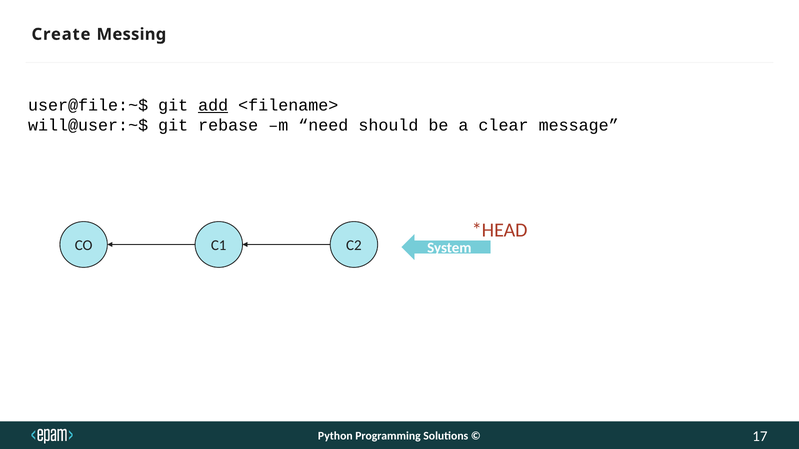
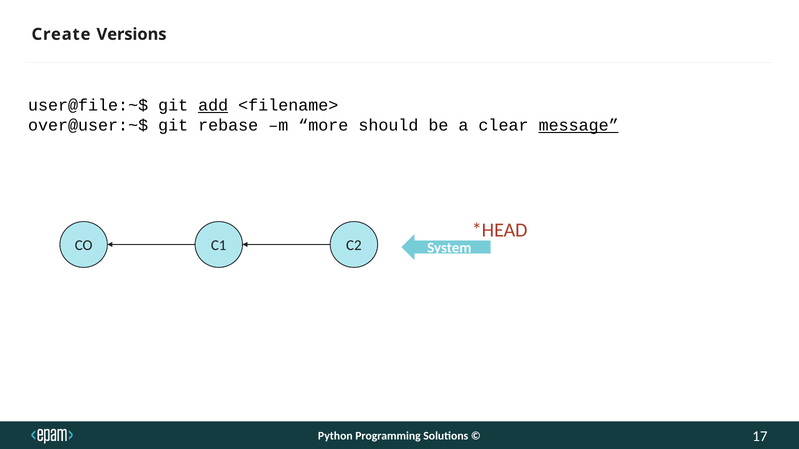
Messing: Messing -> Versions
will@user:~$: will@user:~$ -> over@user:~$
need: need -> more
message underline: none -> present
